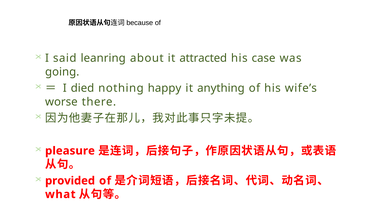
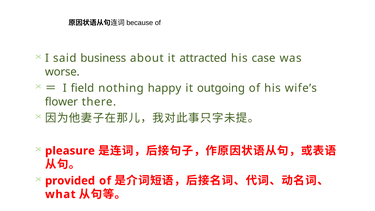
leanring: leanring -> business
going: going -> worse
died: died -> field
anything: anything -> outgoing
worse: worse -> flower
